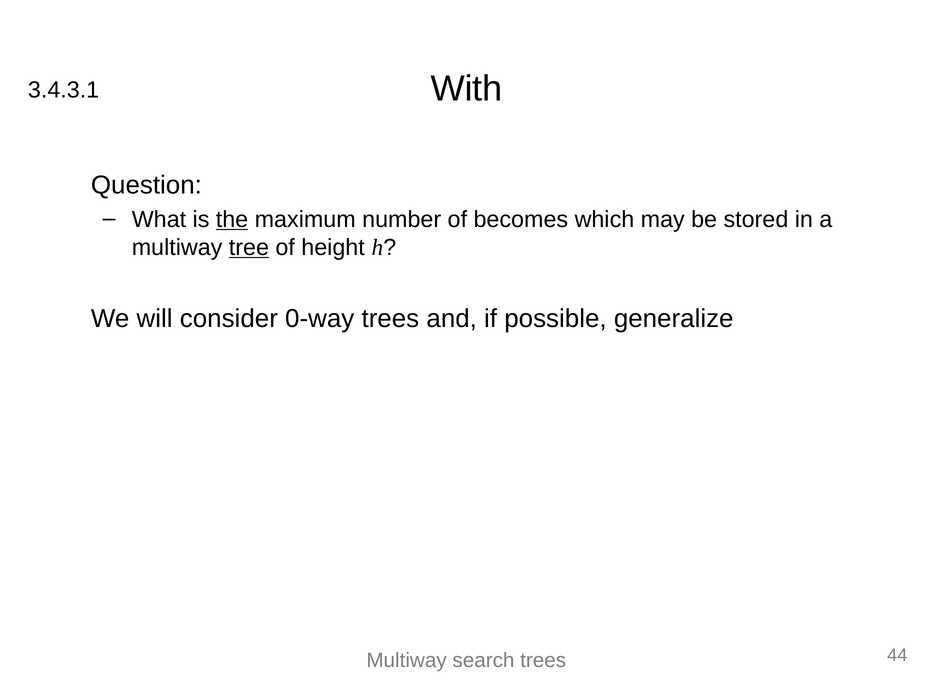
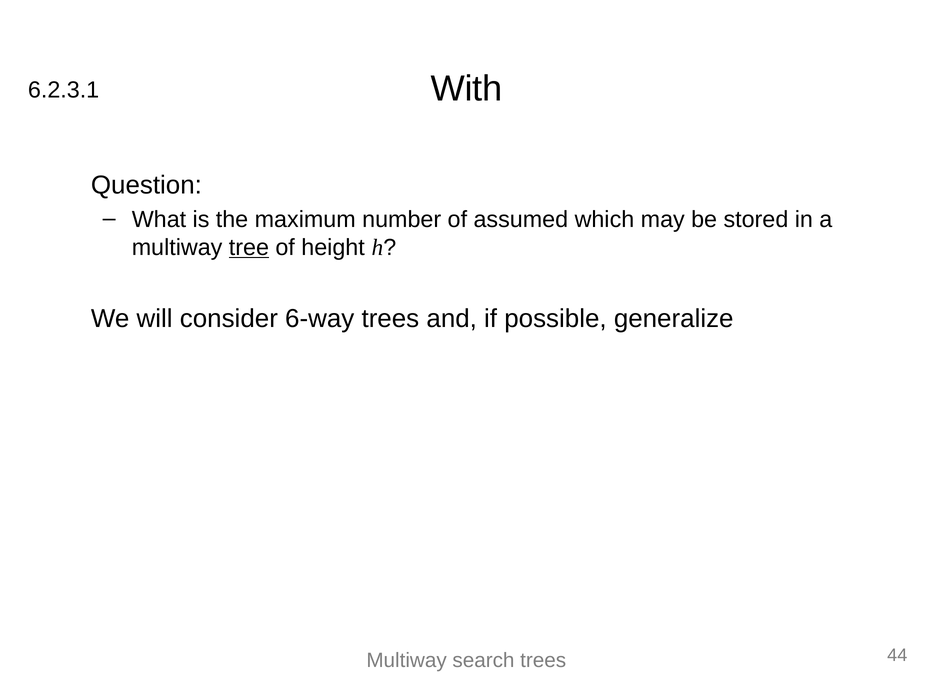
3.4.3.1: 3.4.3.1 -> 6.2.3.1
the underline: present -> none
becomes: becomes -> assumed
0-way: 0-way -> 6-way
